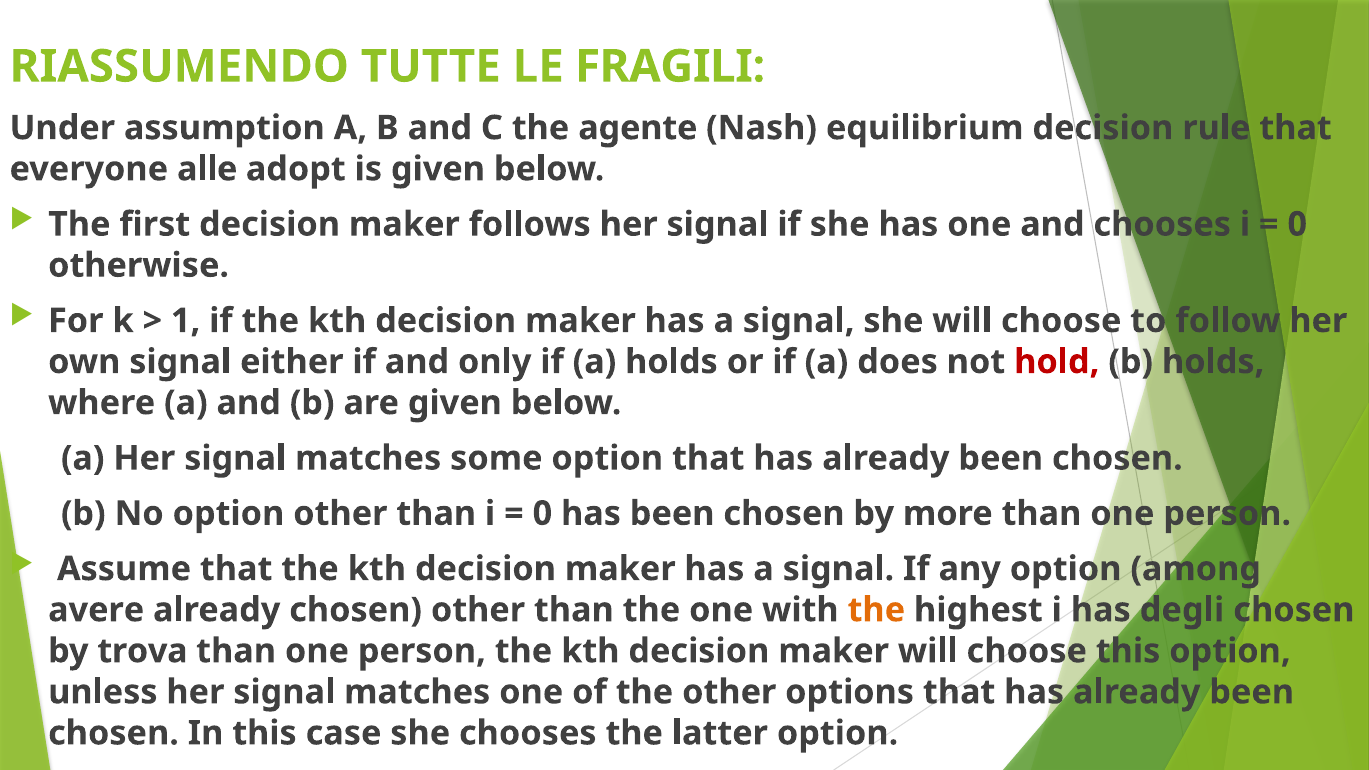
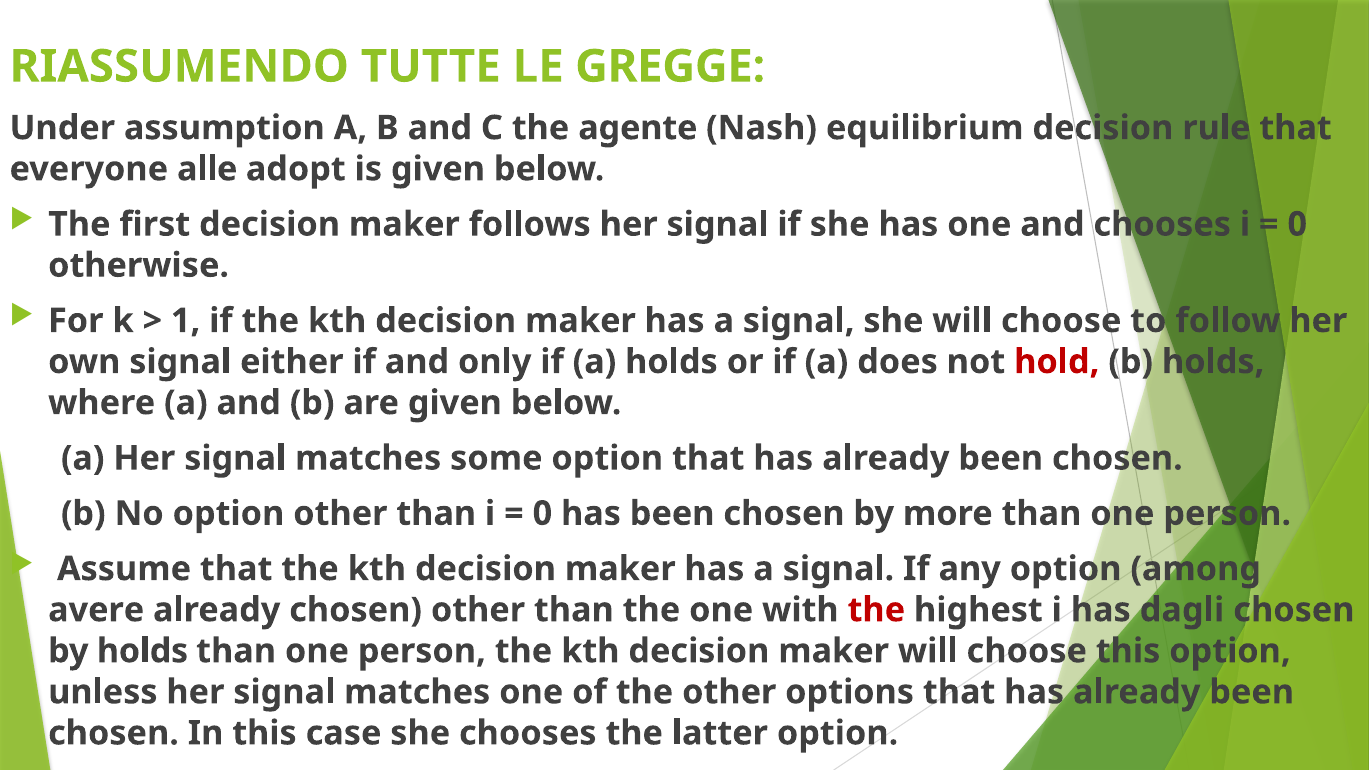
FRAGILI: FRAGILI -> GREGGE
the at (876, 610) colour: orange -> red
degli: degli -> dagli
by trova: trova -> holds
